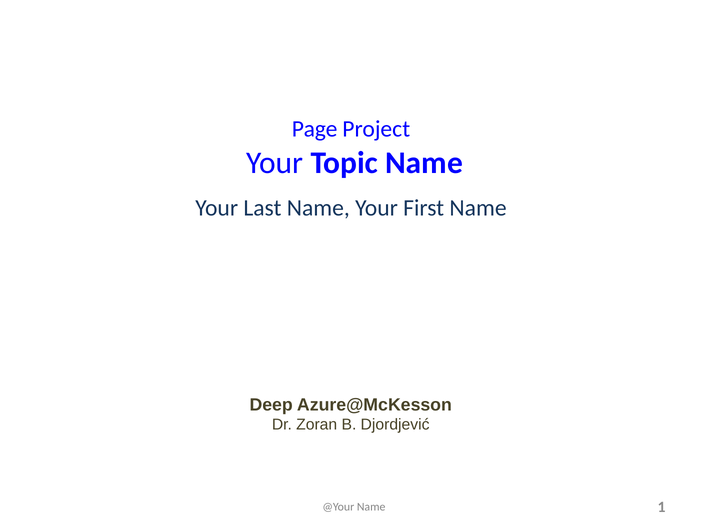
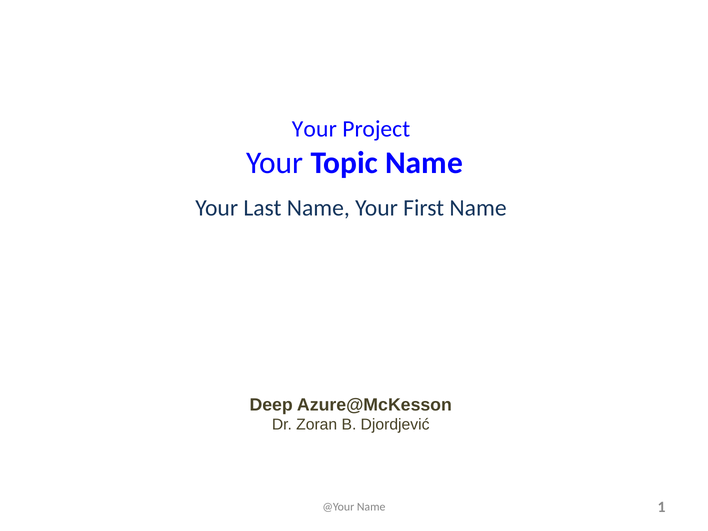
Page at (315, 129): Page -> Your
